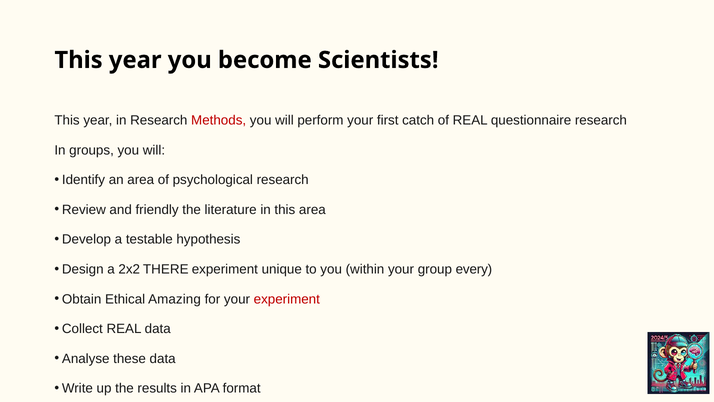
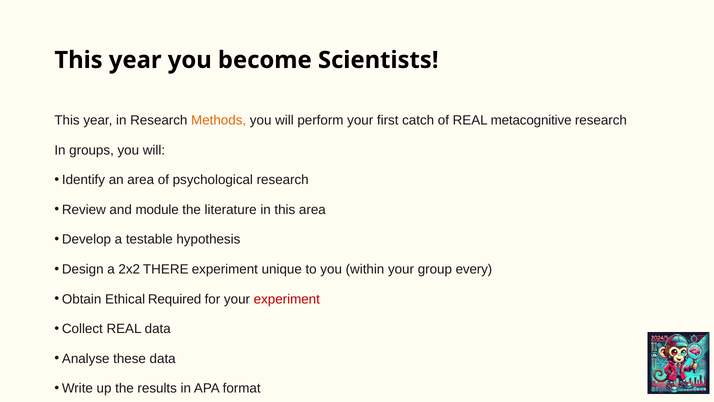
Methods colour: red -> orange
questionnaire: questionnaire -> metacognitive
friendly: friendly -> module
Amazing: Amazing -> Required
